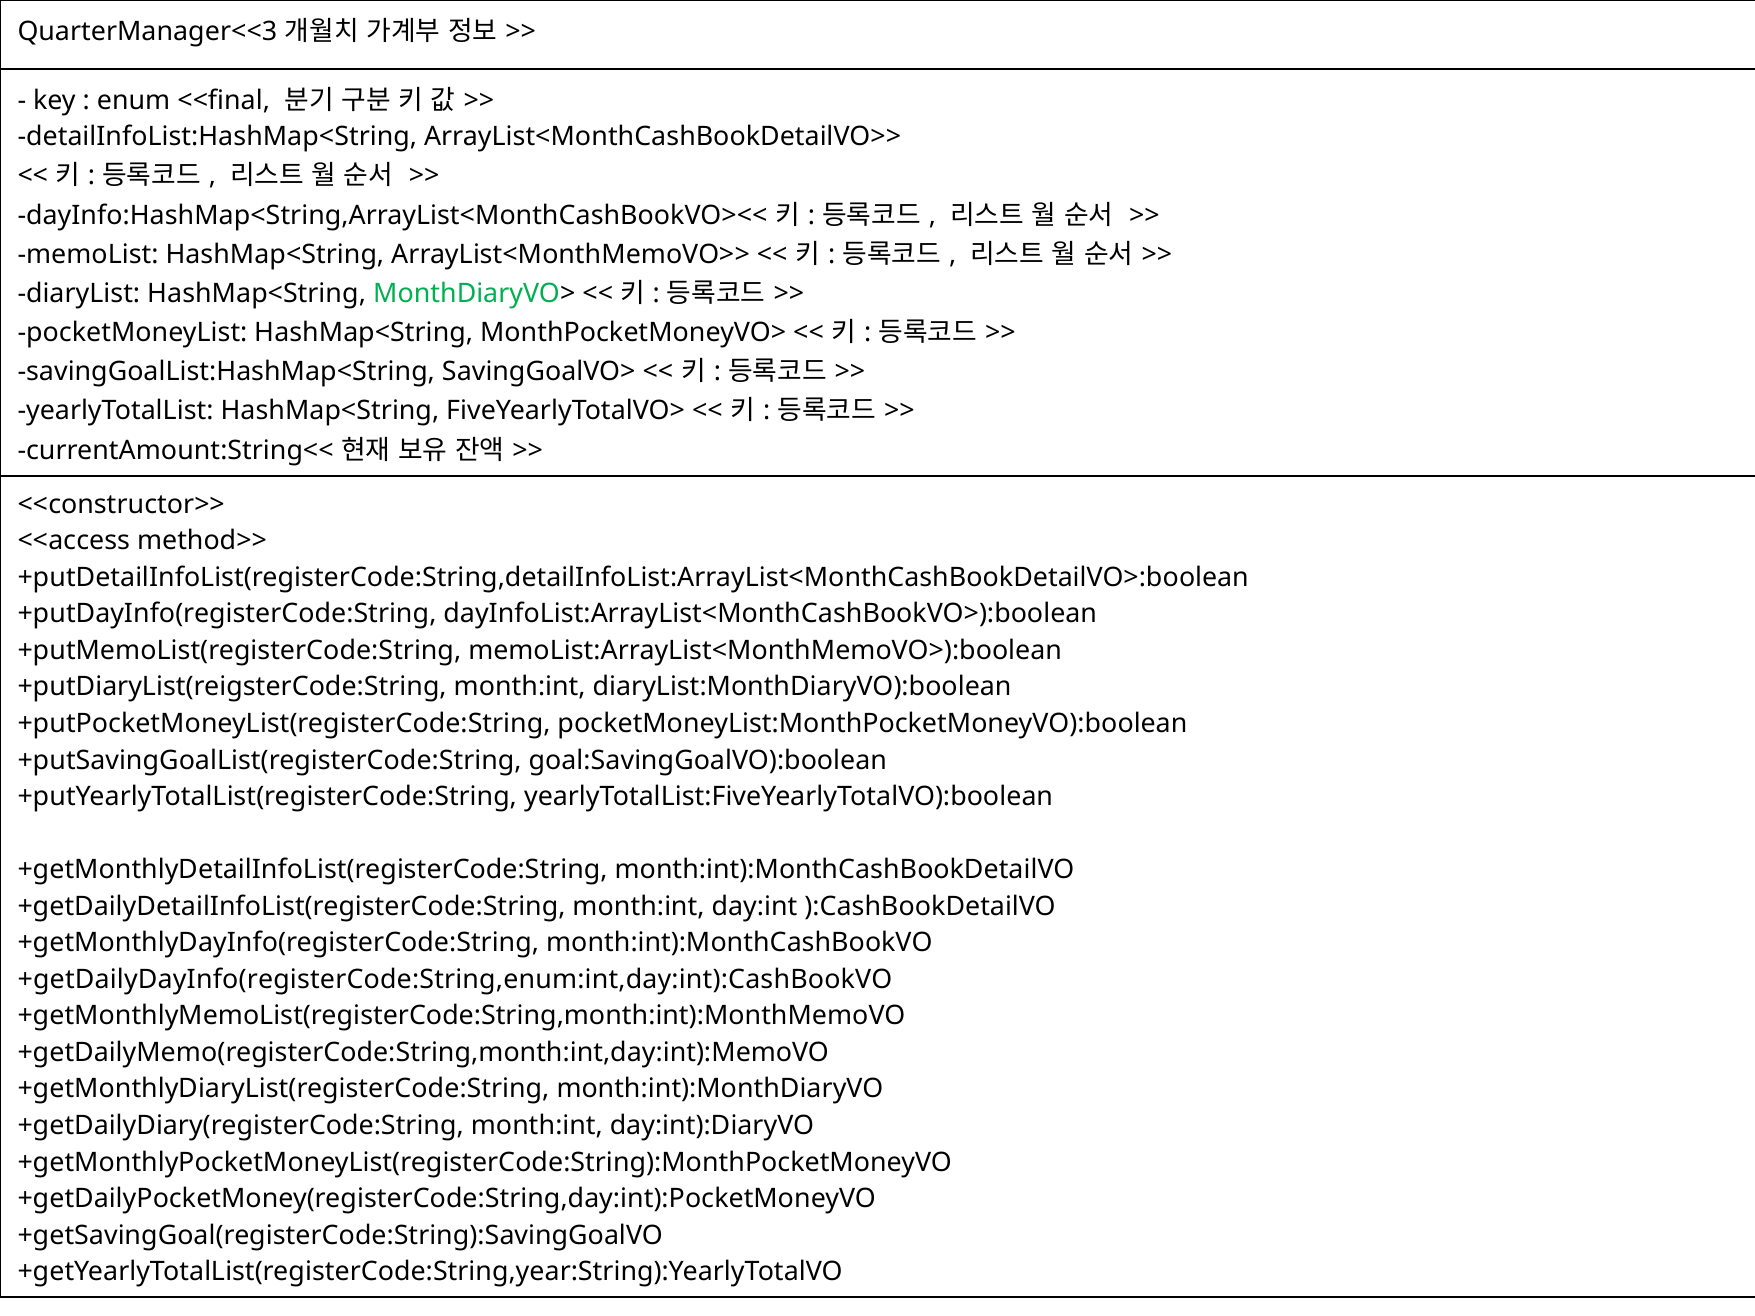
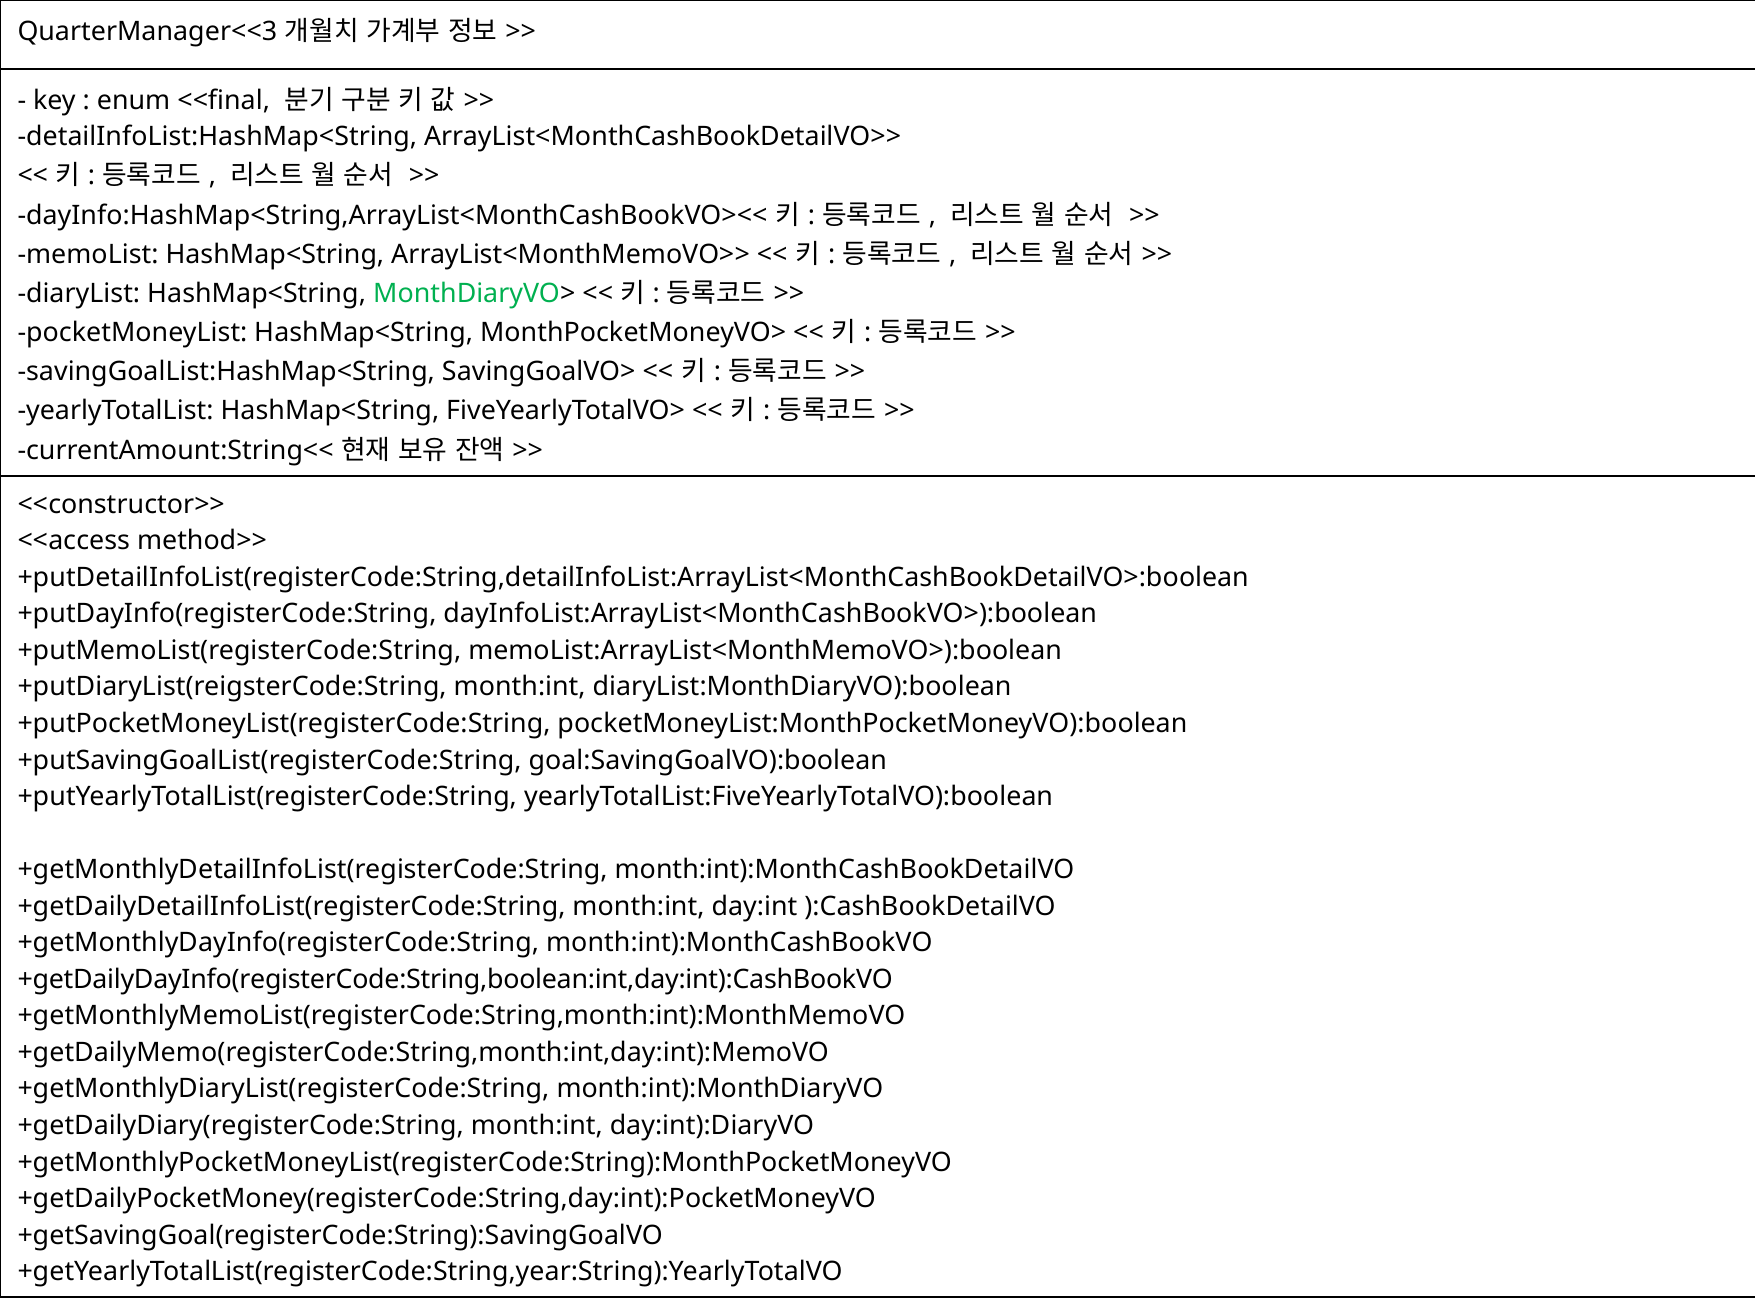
+getDailyDayInfo(registerCode:String,enum:int,day:int):CashBookVO: +getDailyDayInfo(registerCode:String,enum:int,day:int):CashBookVO -> +getDailyDayInfo(registerCode:String,boolean:int,day:int):CashBookVO
